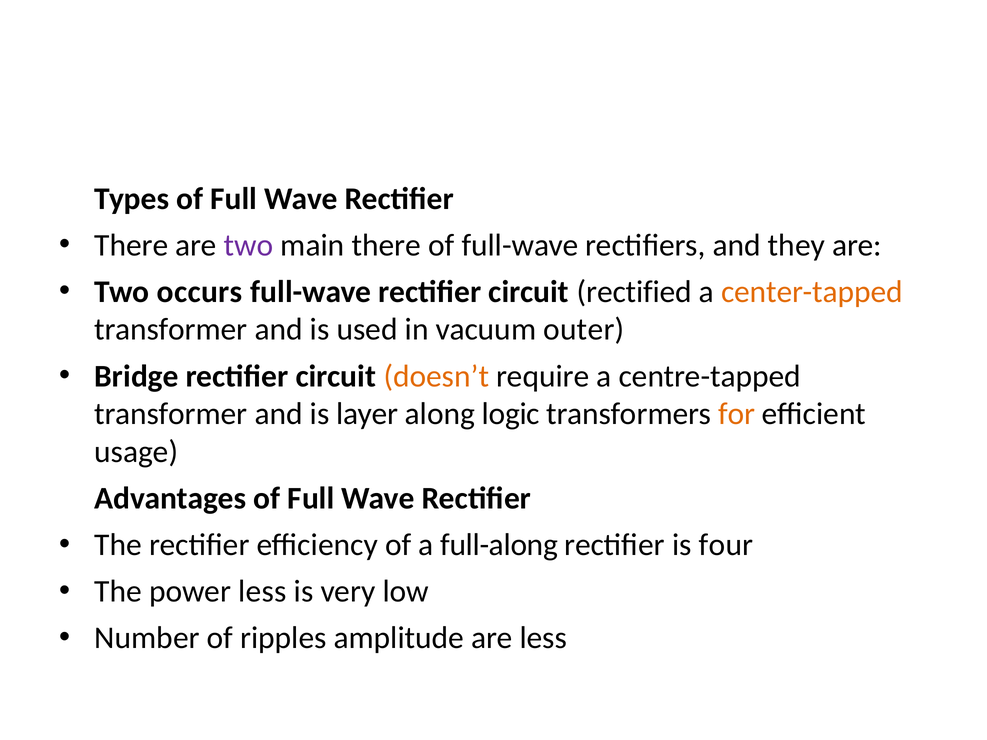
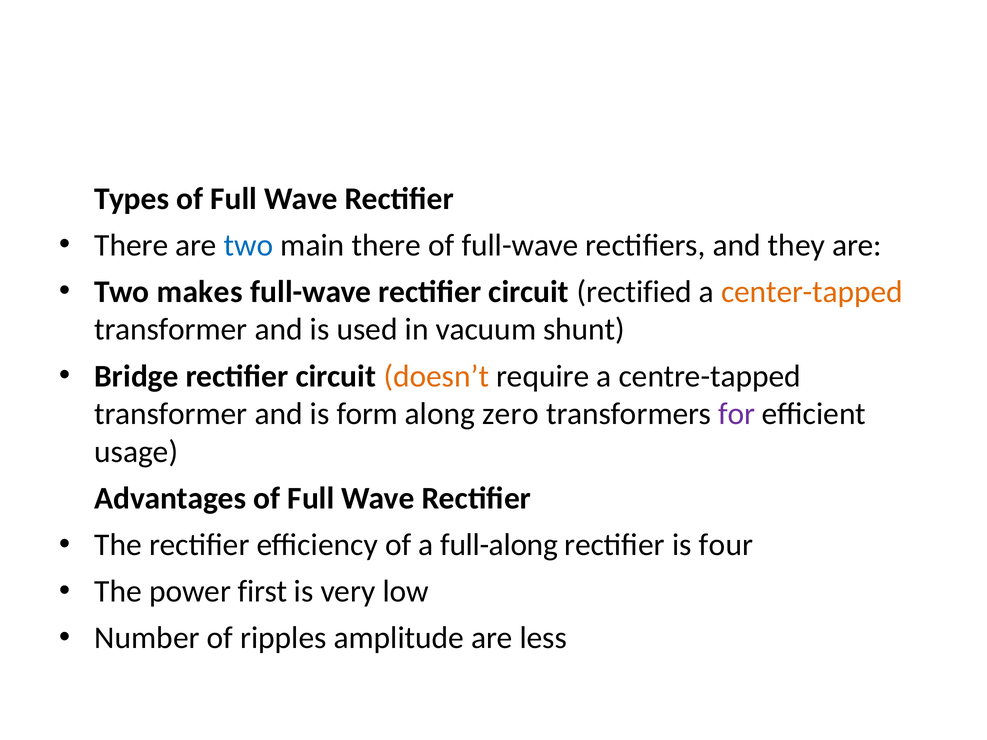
two at (249, 245) colour: purple -> blue
occurs: occurs -> makes
outer: outer -> shunt
layer: layer -> form
logic: logic -> zero
for colour: orange -> purple
power less: less -> first
